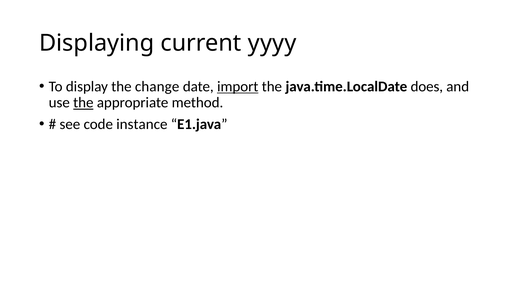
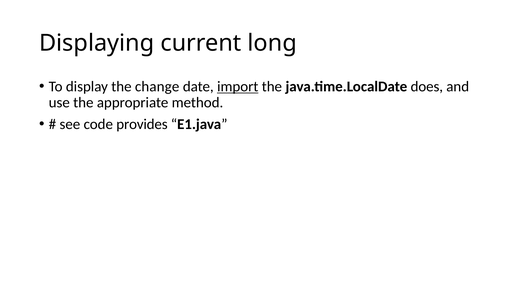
yyyy: yyyy -> long
the at (83, 103) underline: present -> none
instance: instance -> provides
